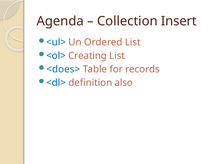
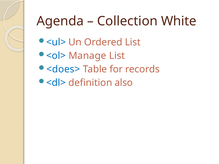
Insert: Insert -> White
Creating: Creating -> Manage
